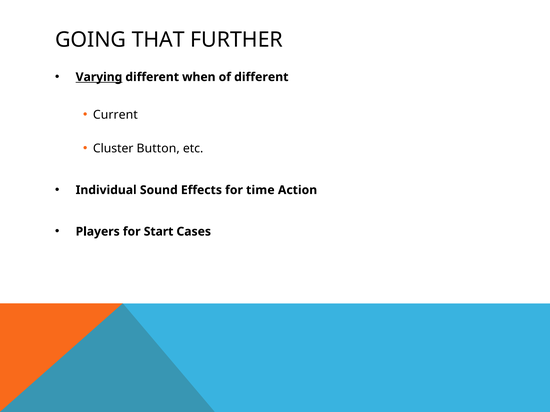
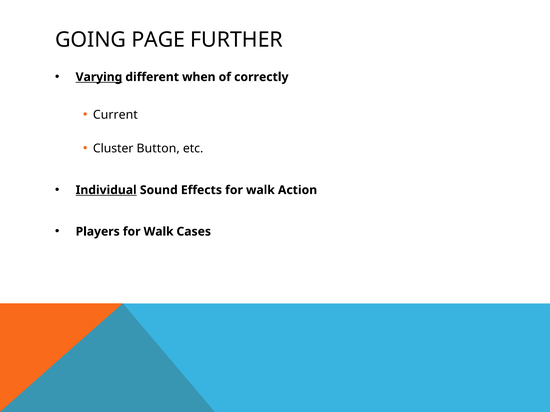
THAT: THAT -> PAGE
of different: different -> correctly
Individual underline: none -> present
Effects for time: time -> walk
Start at (159, 232): Start -> Walk
